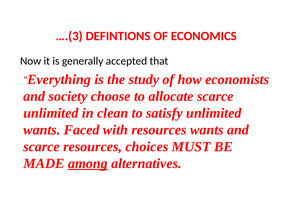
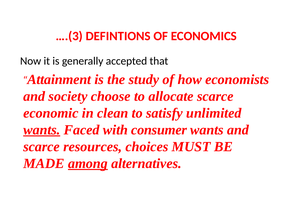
Everything: Everything -> Attainment
unlimited at (51, 113): unlimited -> economic
wants at (42, 130) underline: none -> present
with resources: resources -> consumer
